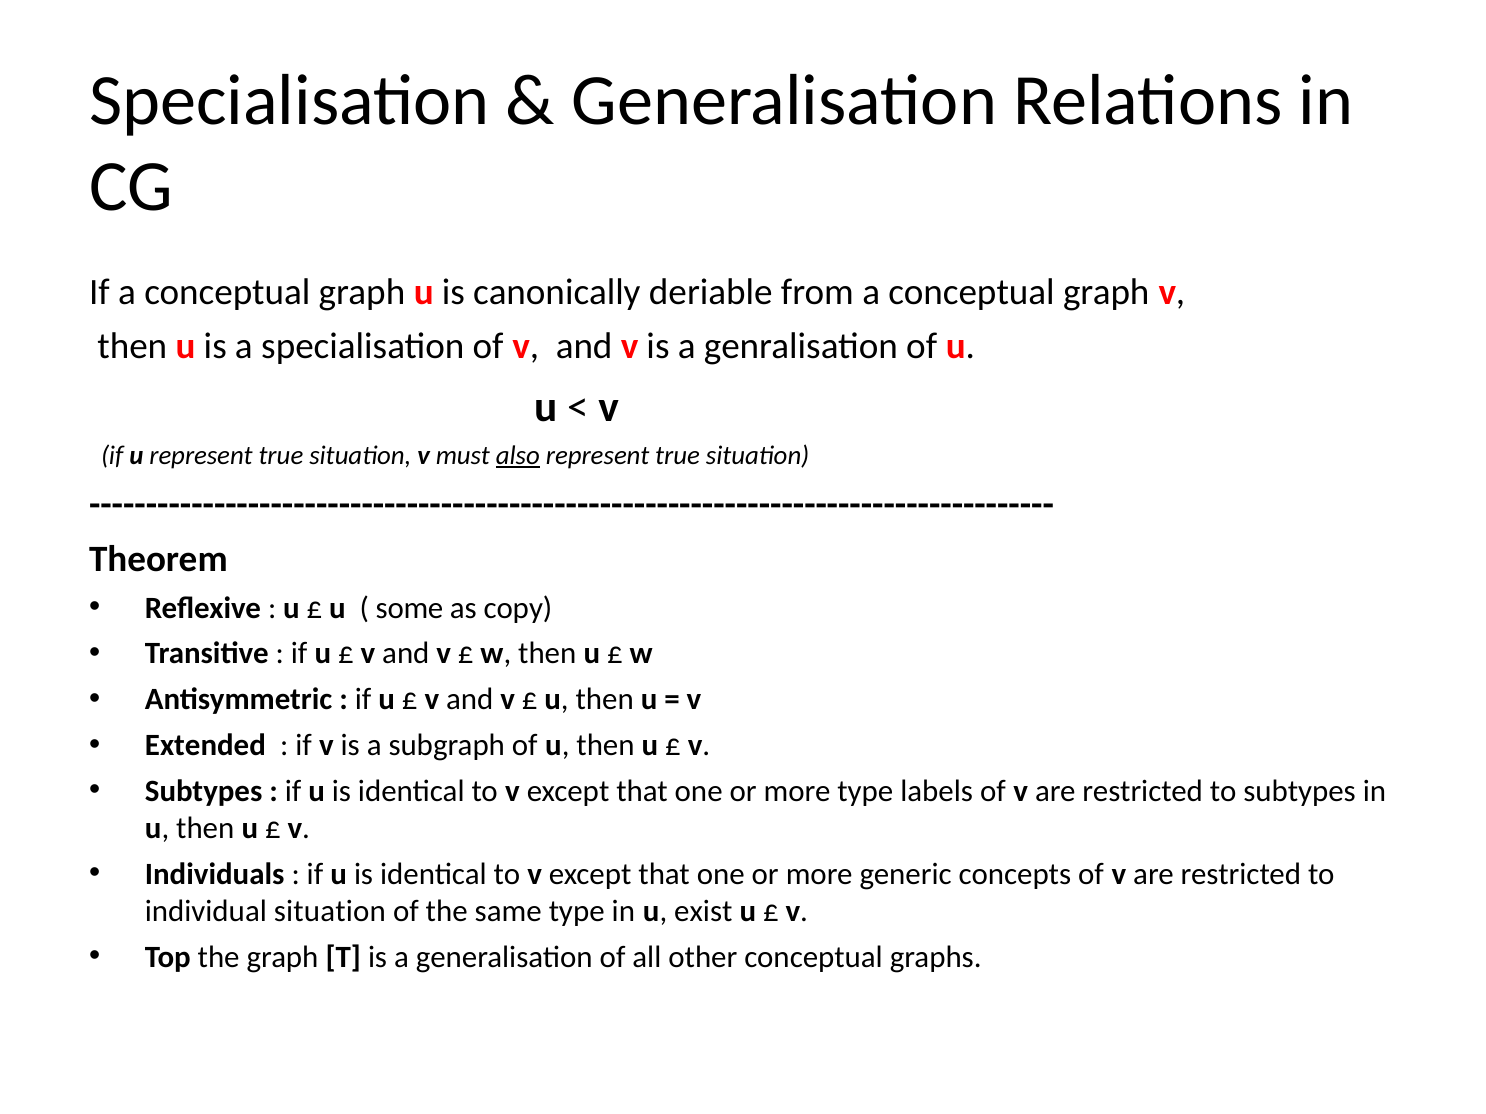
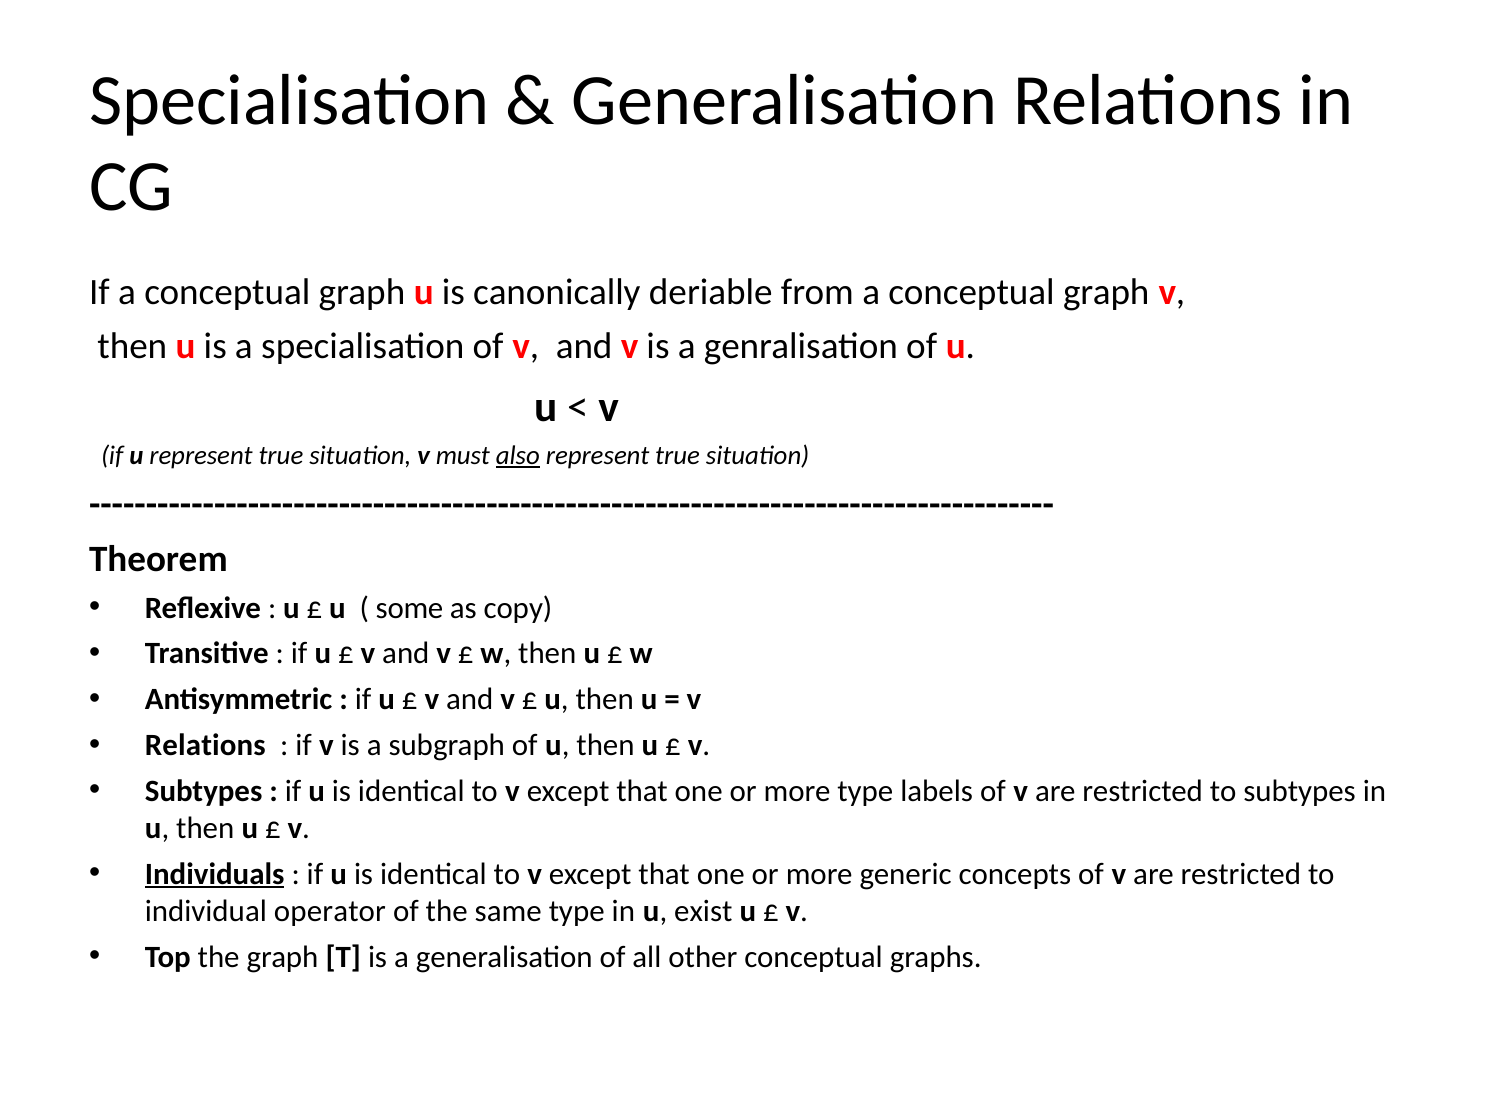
Extended at (205, 746): Extended -> Relations
Individuals underline: none -> present
individual situation: situation -> operator
